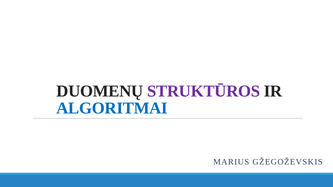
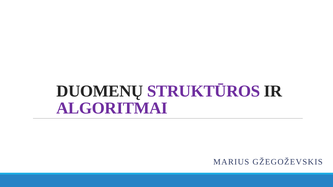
ALGORITMAI colour: blue -> purple
